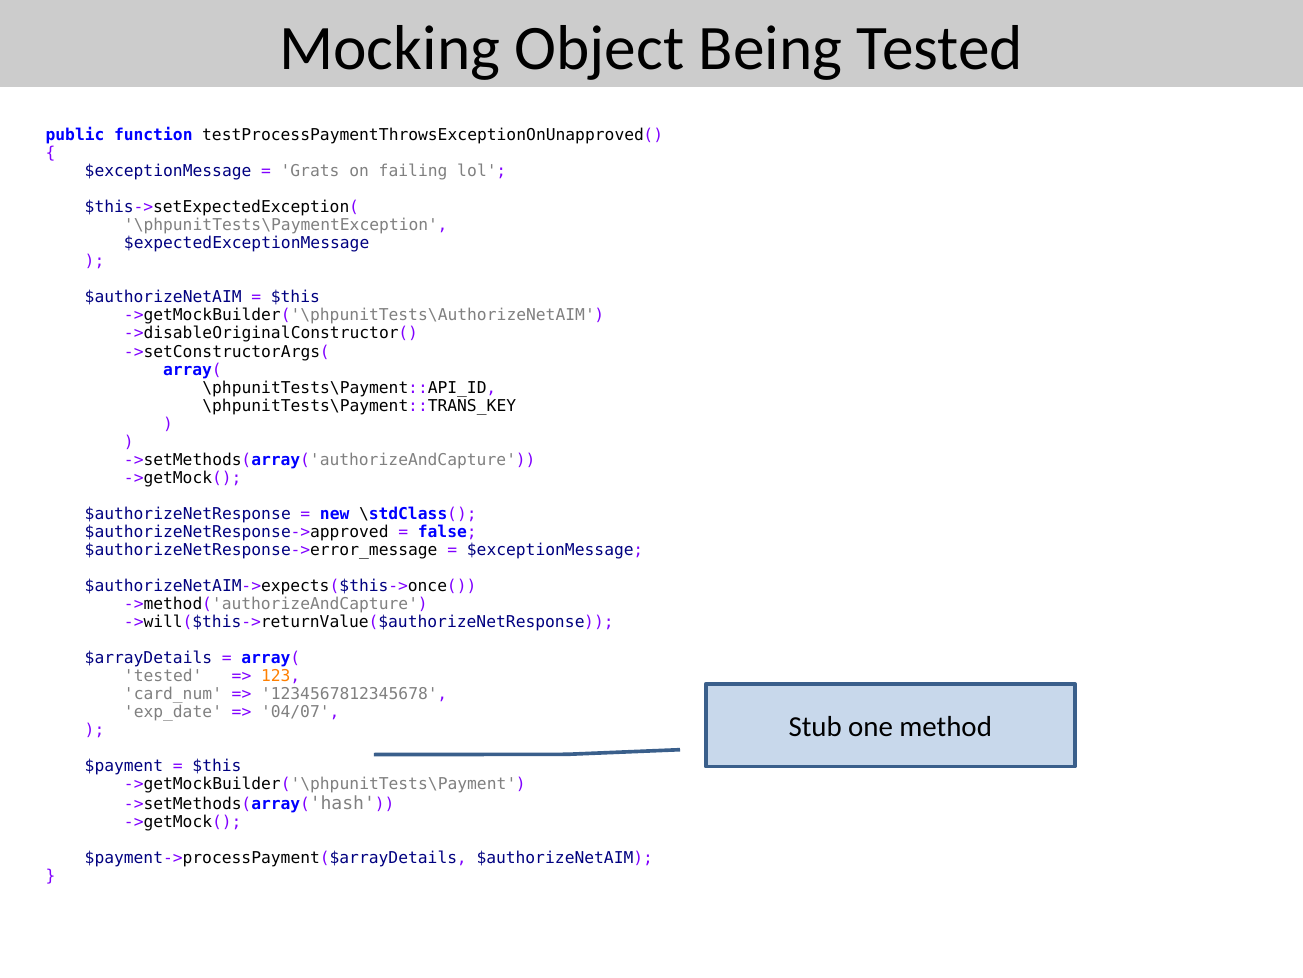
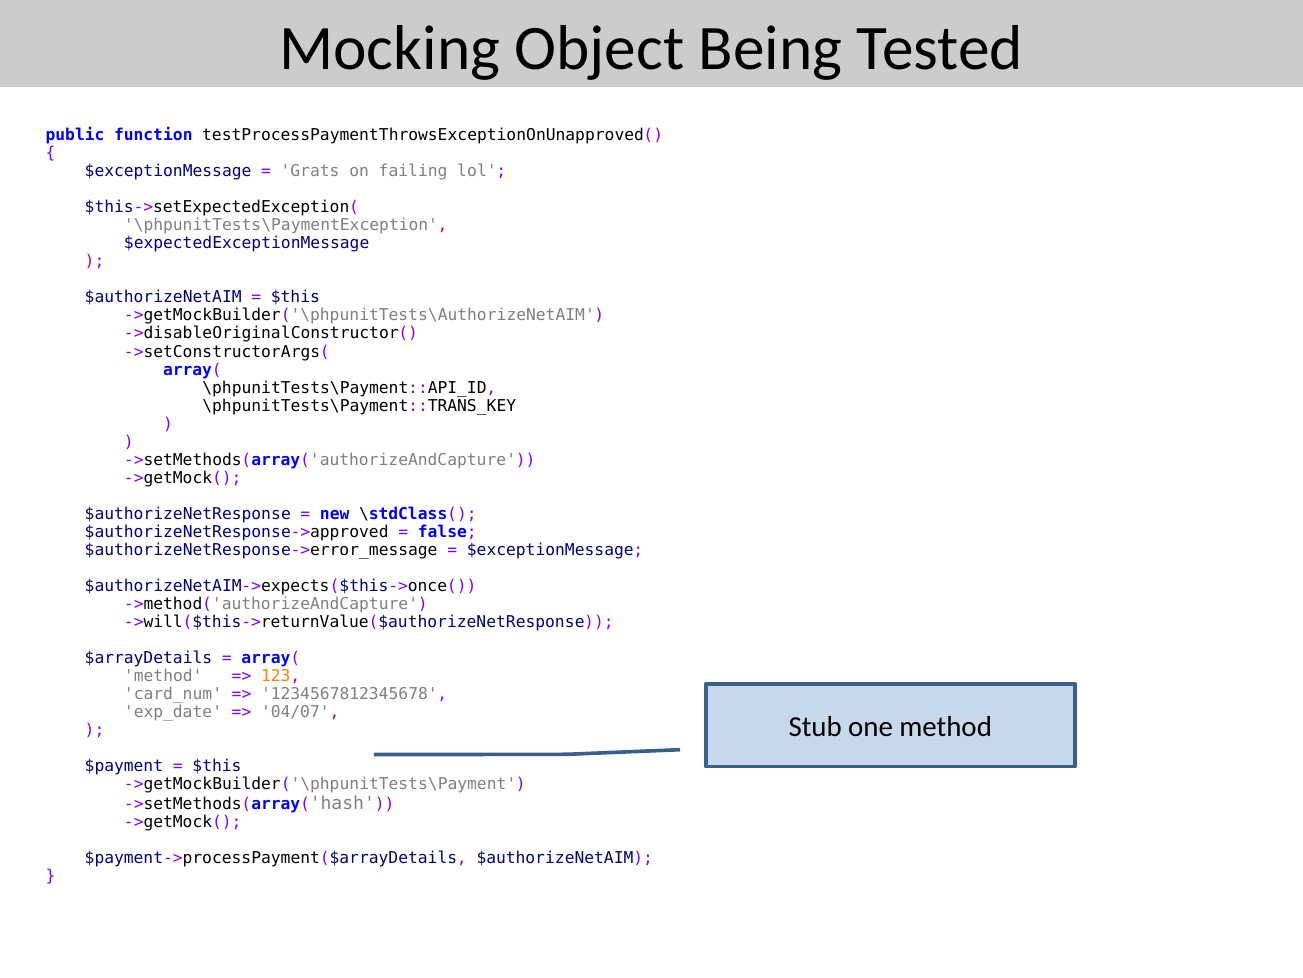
tested at (163, 675): tested -> method
